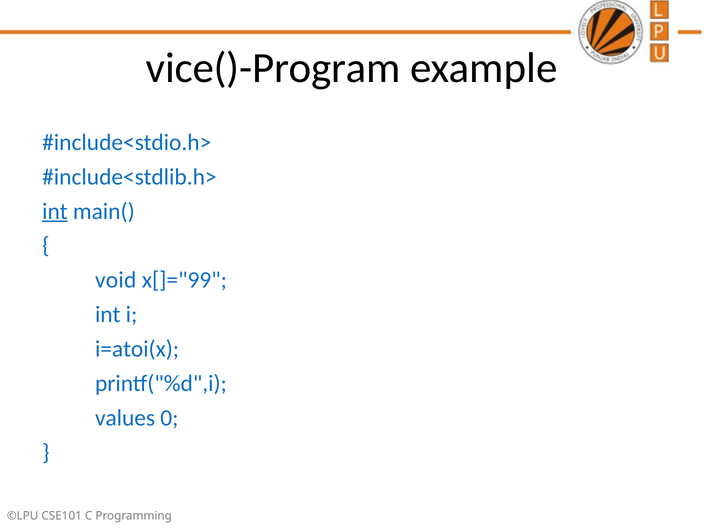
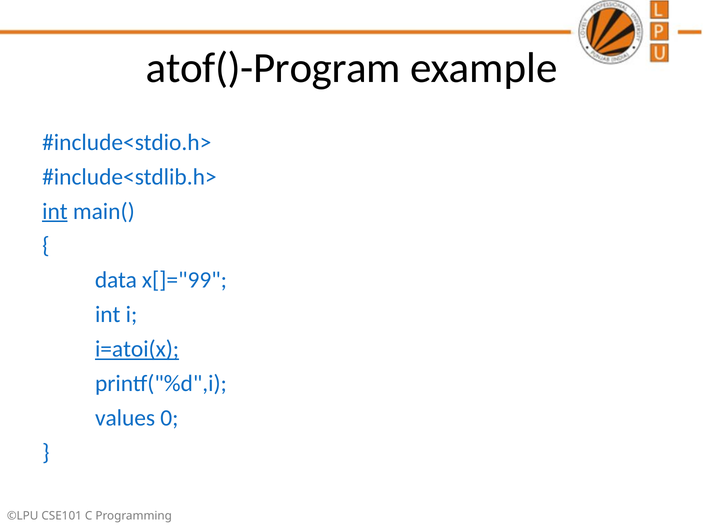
vice()-Program: vice()-Program -> atof()-Program
void: void -> data
i=atoi(x underline: none -> present
